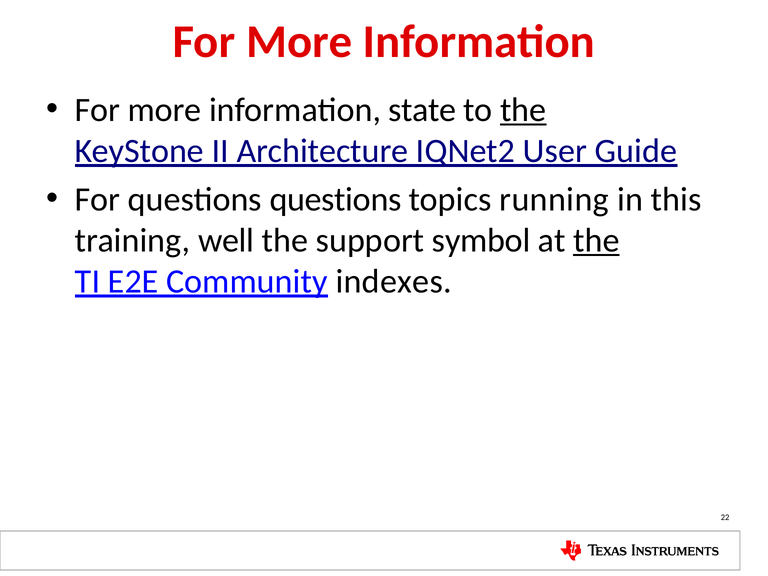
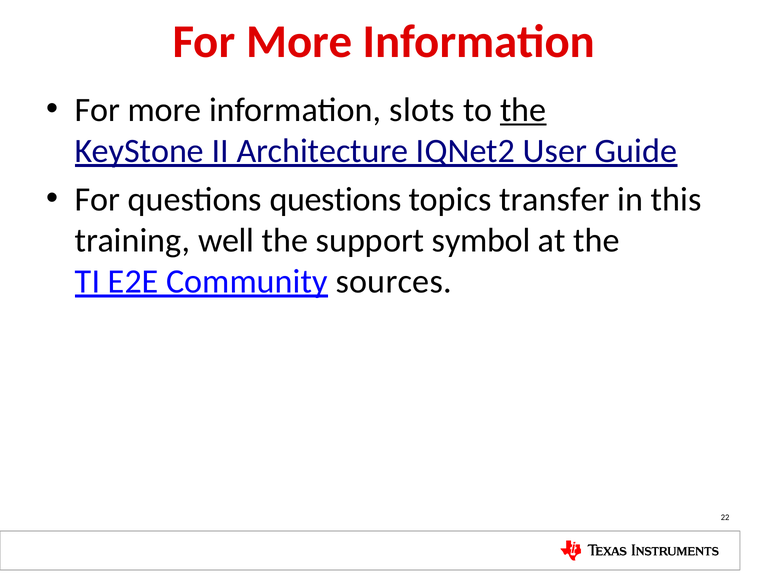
state: state -> slots
running: running -> transfer
the at (596, 240) underline: present -> none
indexes: indexes -> sources
